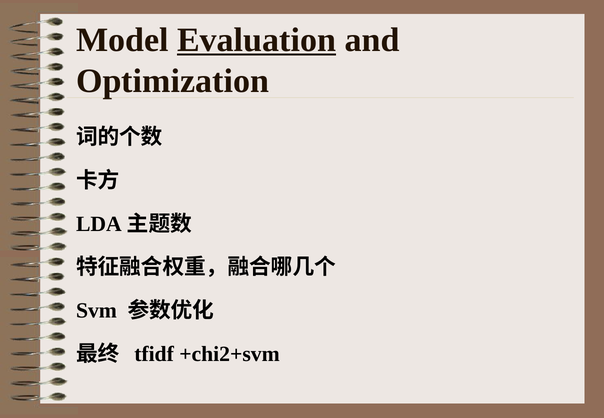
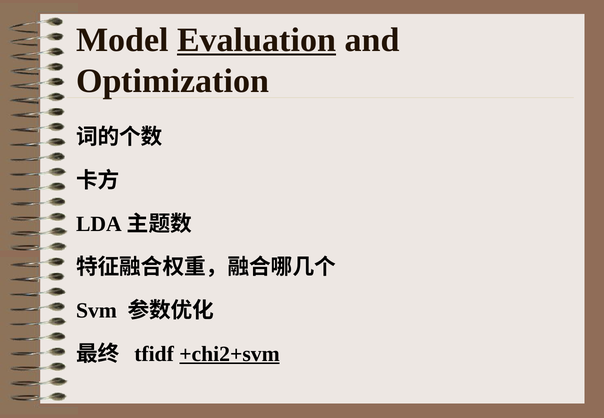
+chi2+svm underline: none -> present
